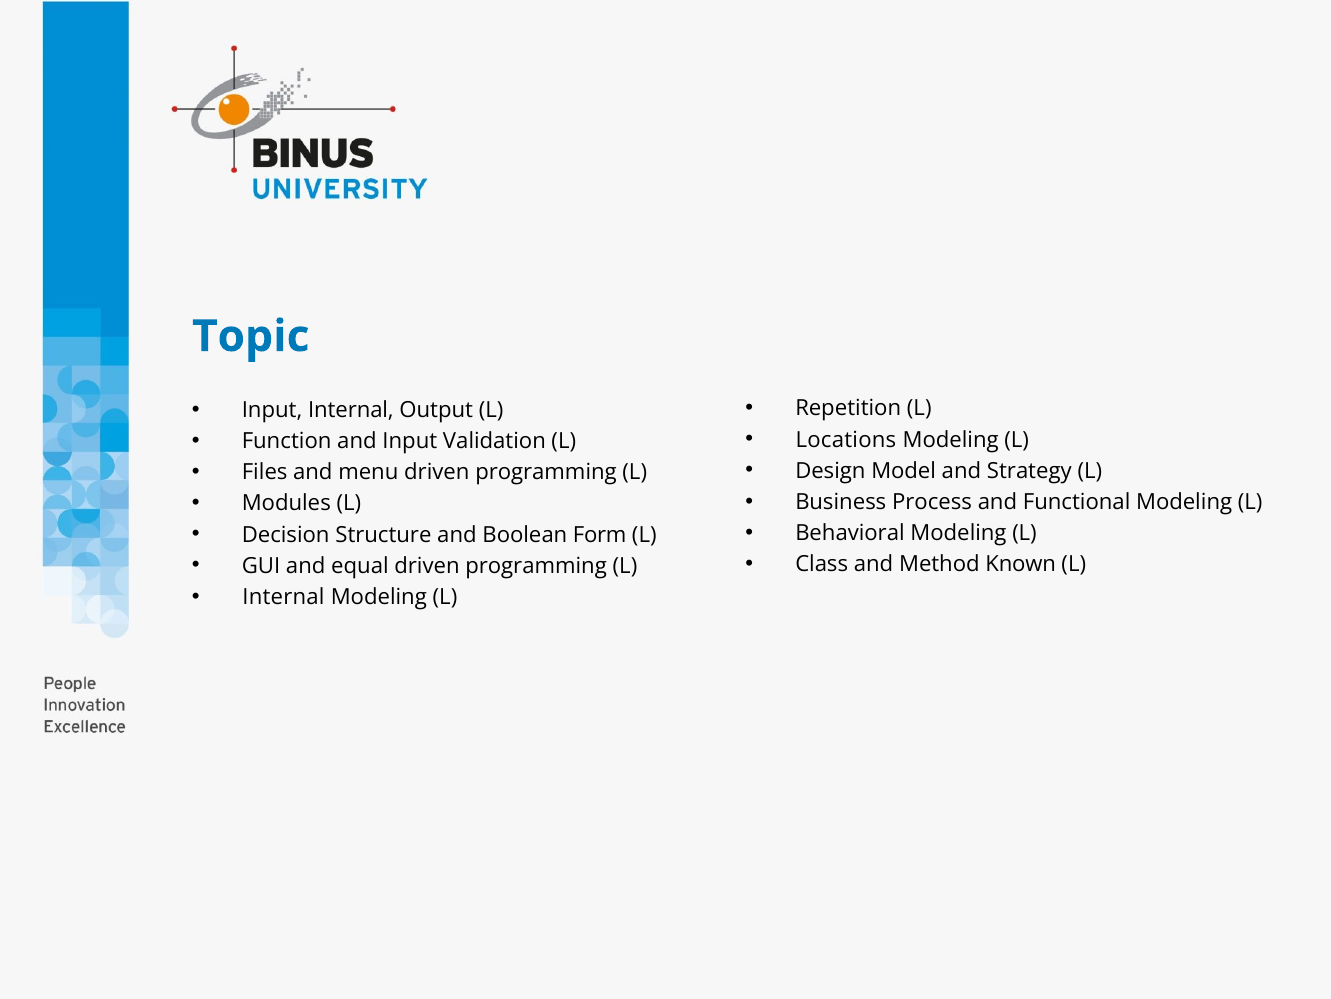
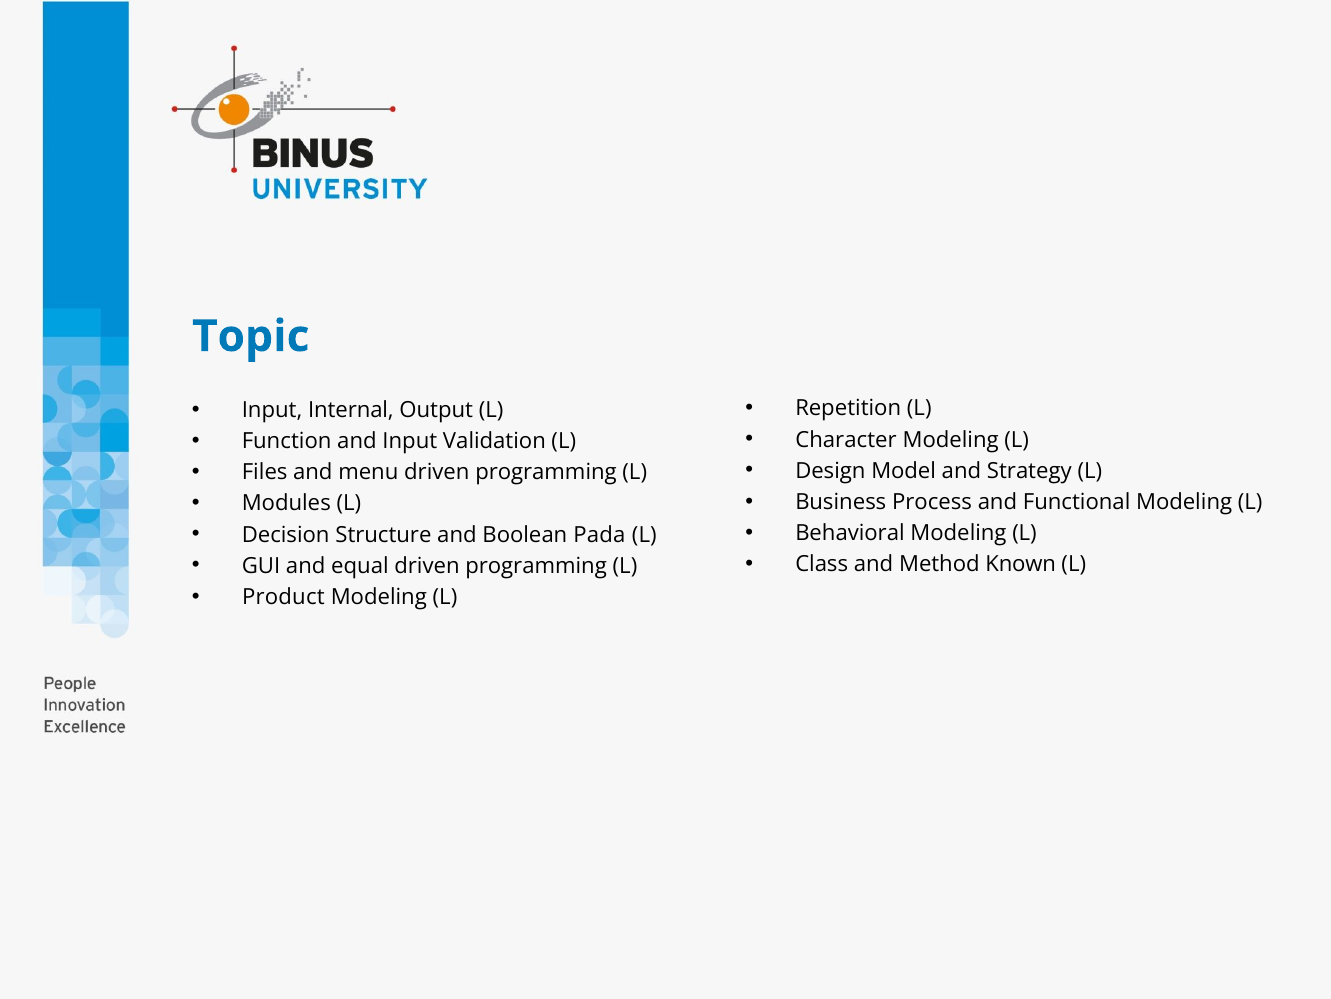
Locations: Locations -> Character
Form: Form -> Pada
Internal at (283, 596): Internal -> Product
